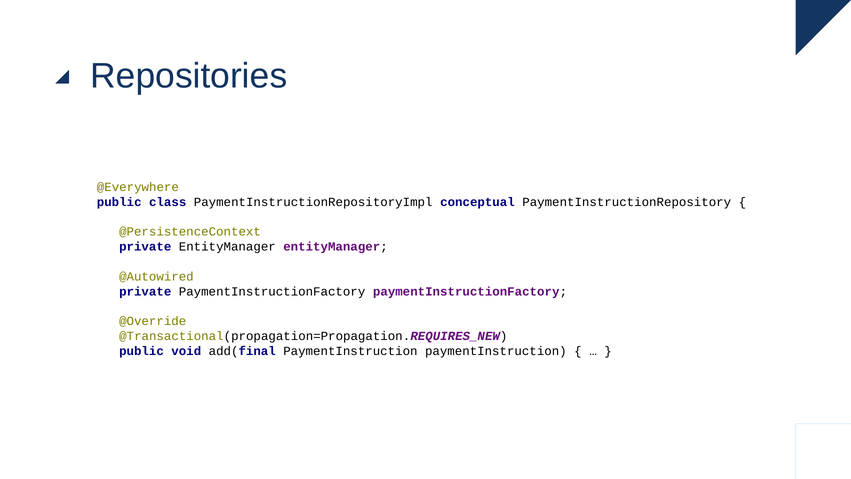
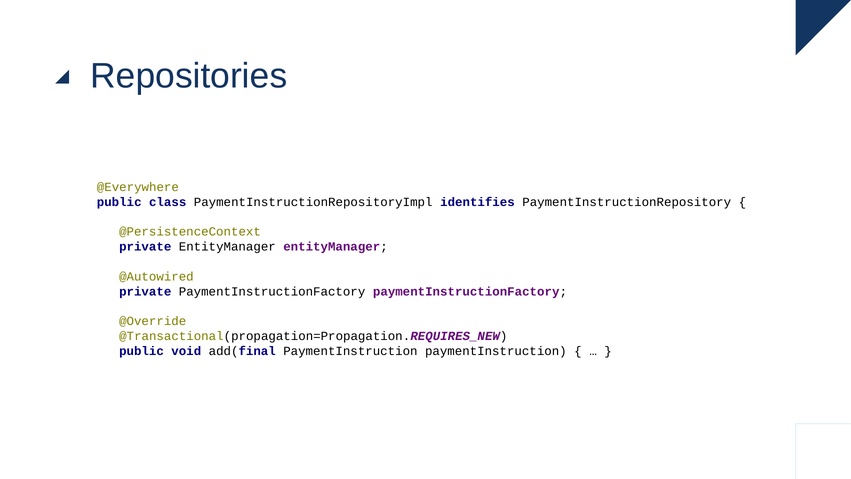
conceptual: conceptual -> identifies
